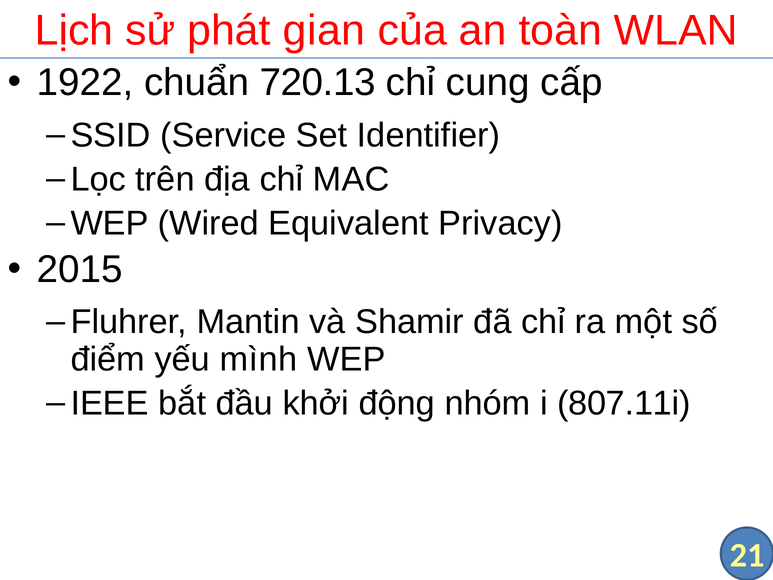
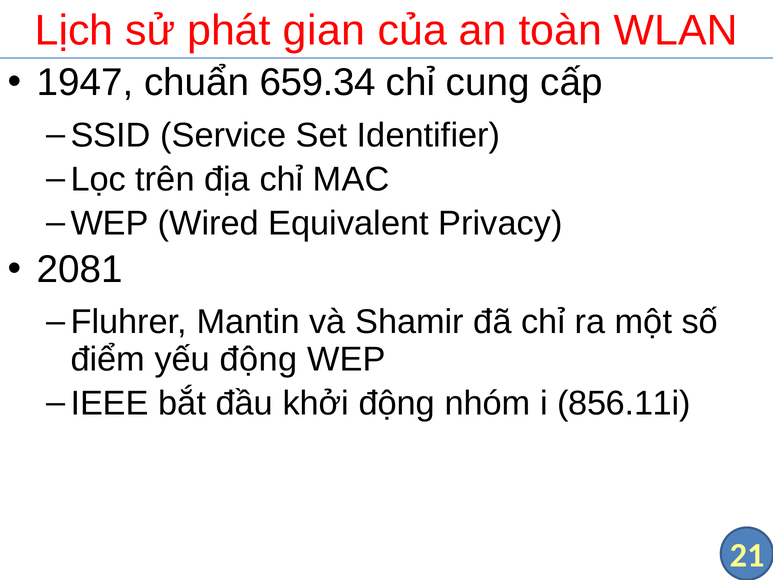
1922: 1922 -> 1947
720.13: 720.13 -> 659.34
2015: 2015 -> 2081
yếu mình: mình -> động
807.11i: 807.11i -> 856.11i
